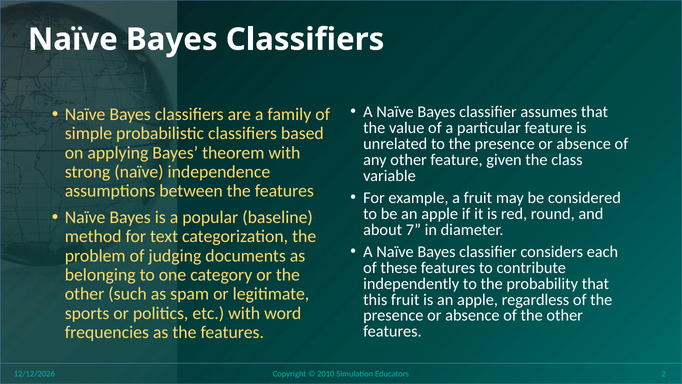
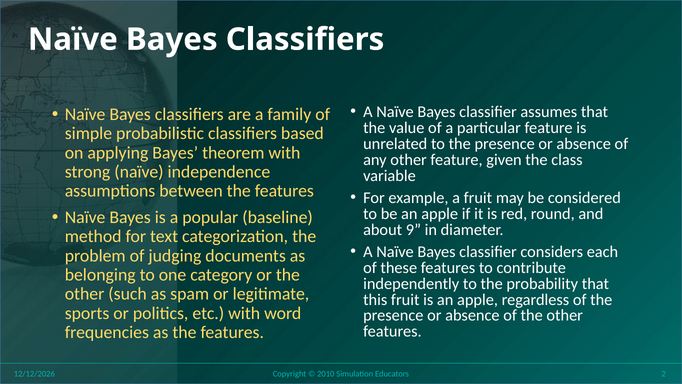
7: 7 -> 9
